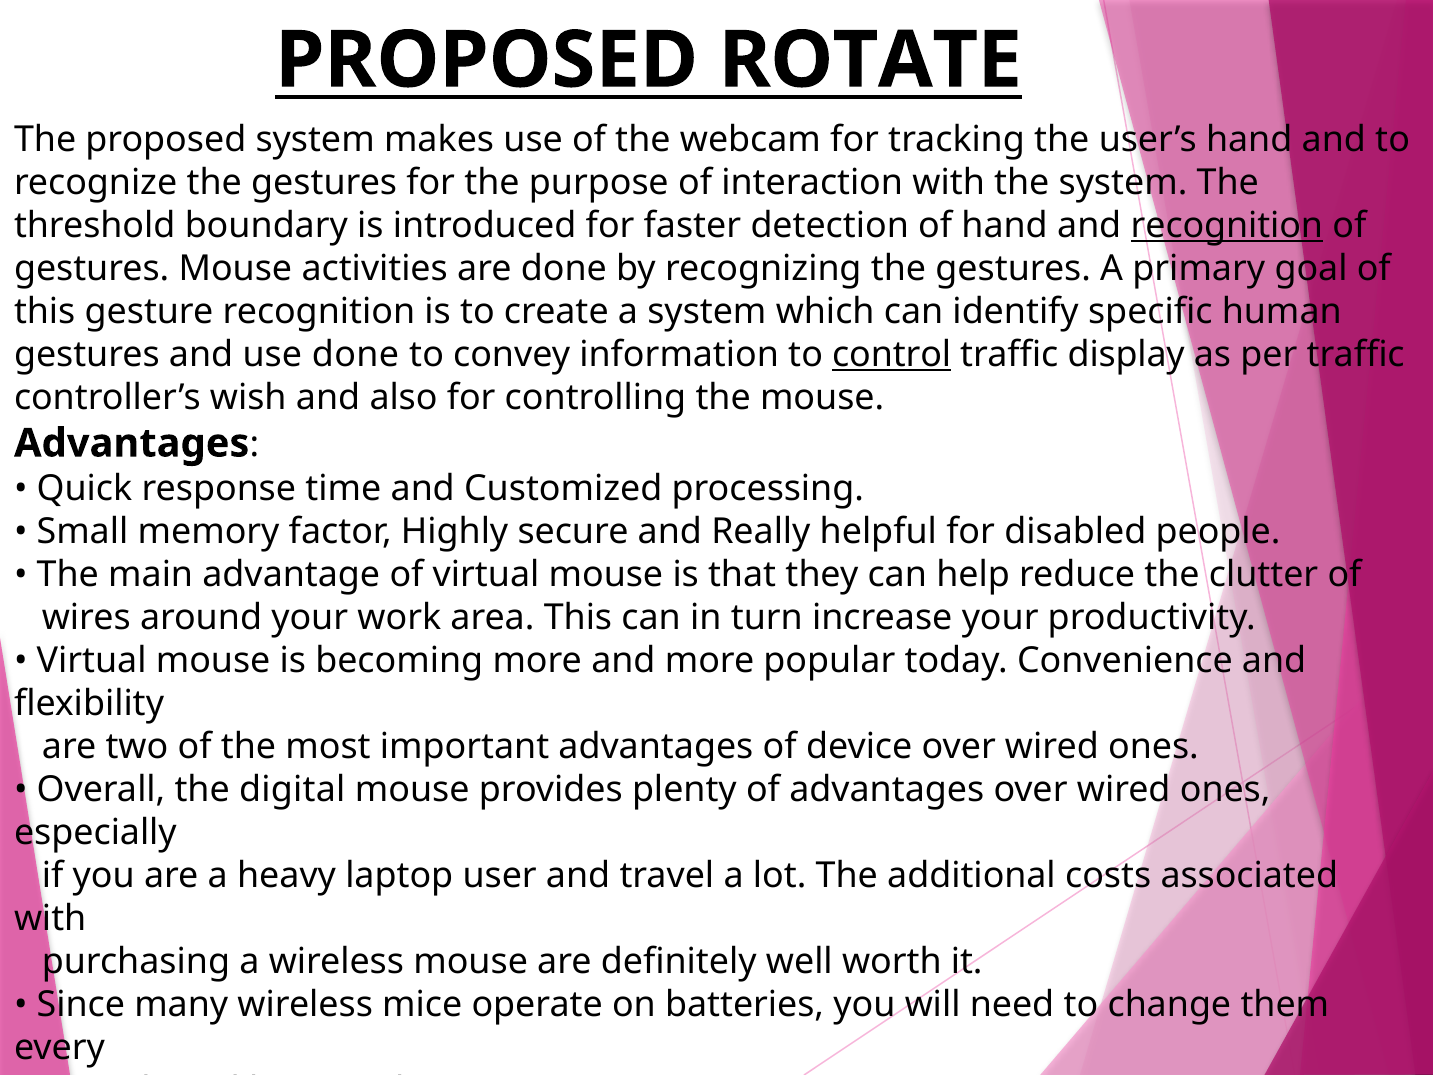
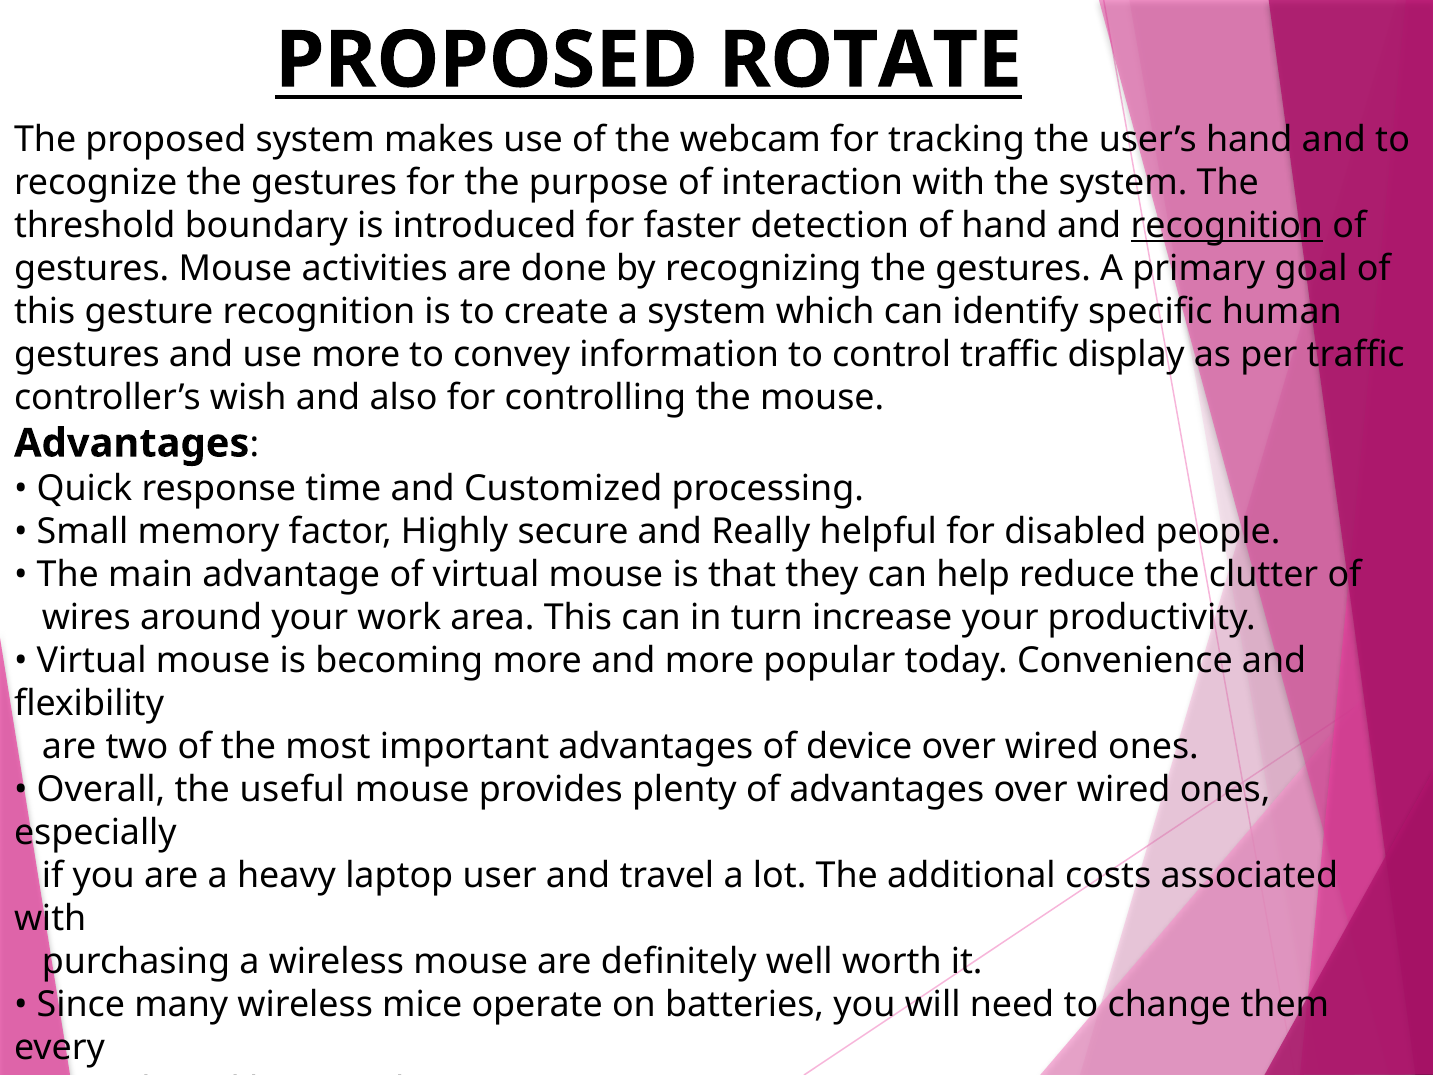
use done: done -> more
control underline: present -> none
digital: digital -> useful
